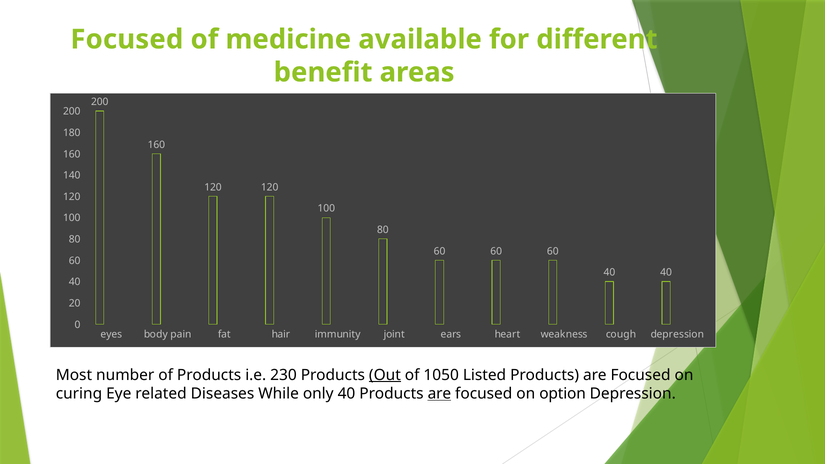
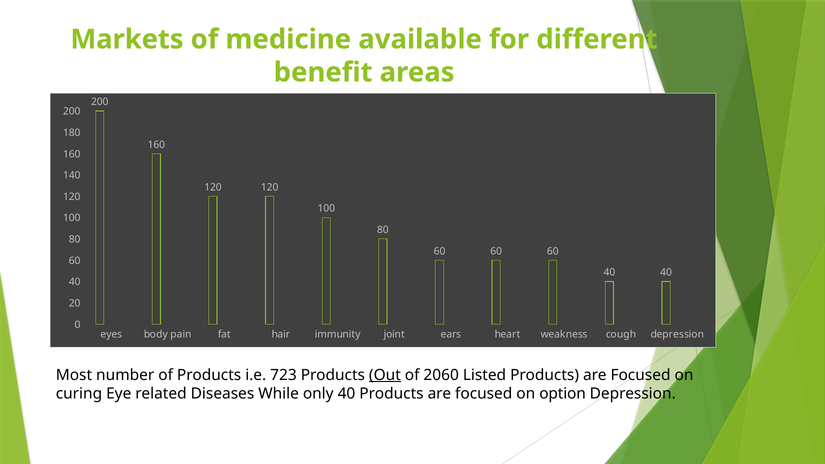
Focused at (127, 39): Focused -> Markets
230: 230 -> 723
1050: 1050 -> 2060
are at (439, 394) underline: present -> none
